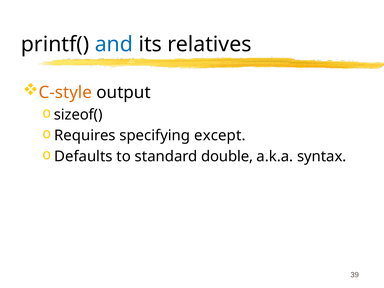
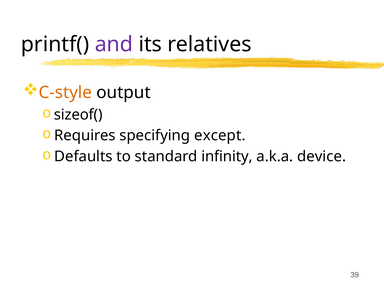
and colour: blue -> purple
double: double -> infinity
syntax: syntax -> device
